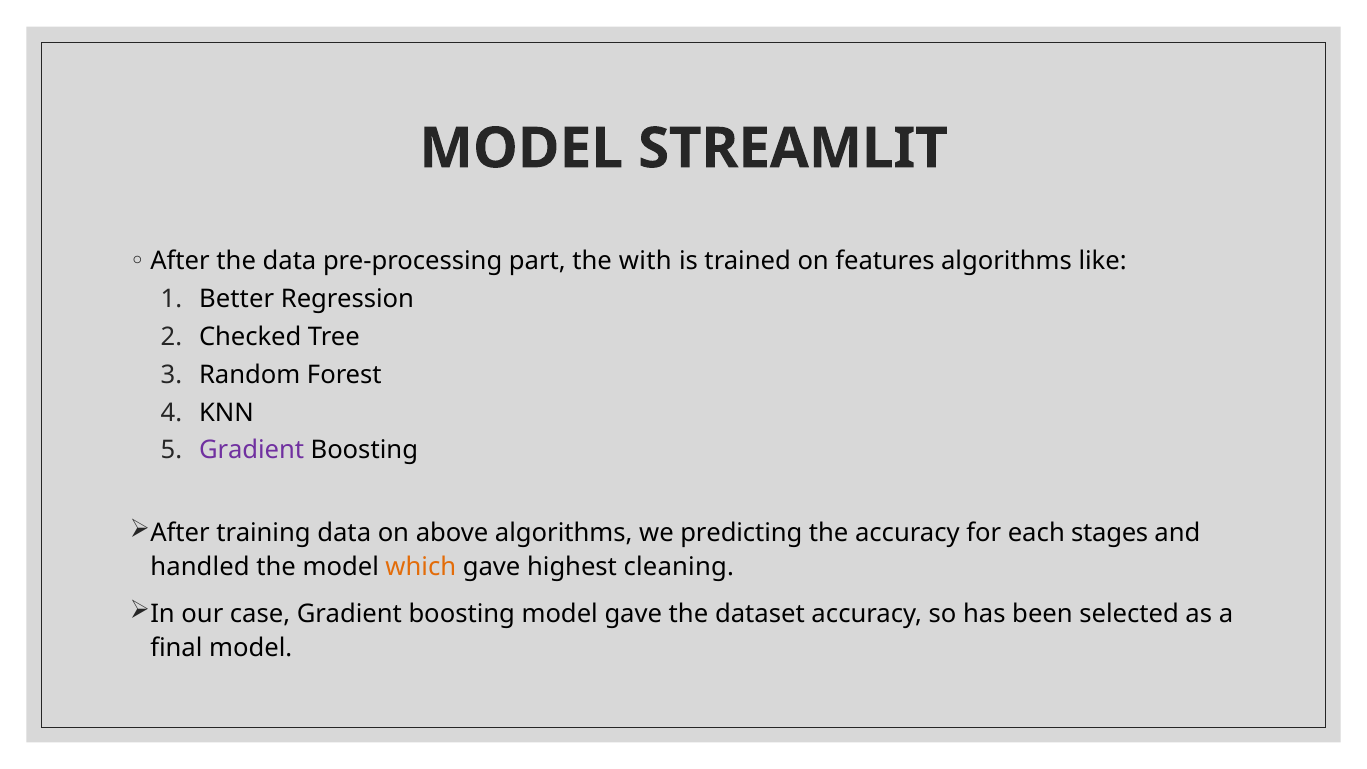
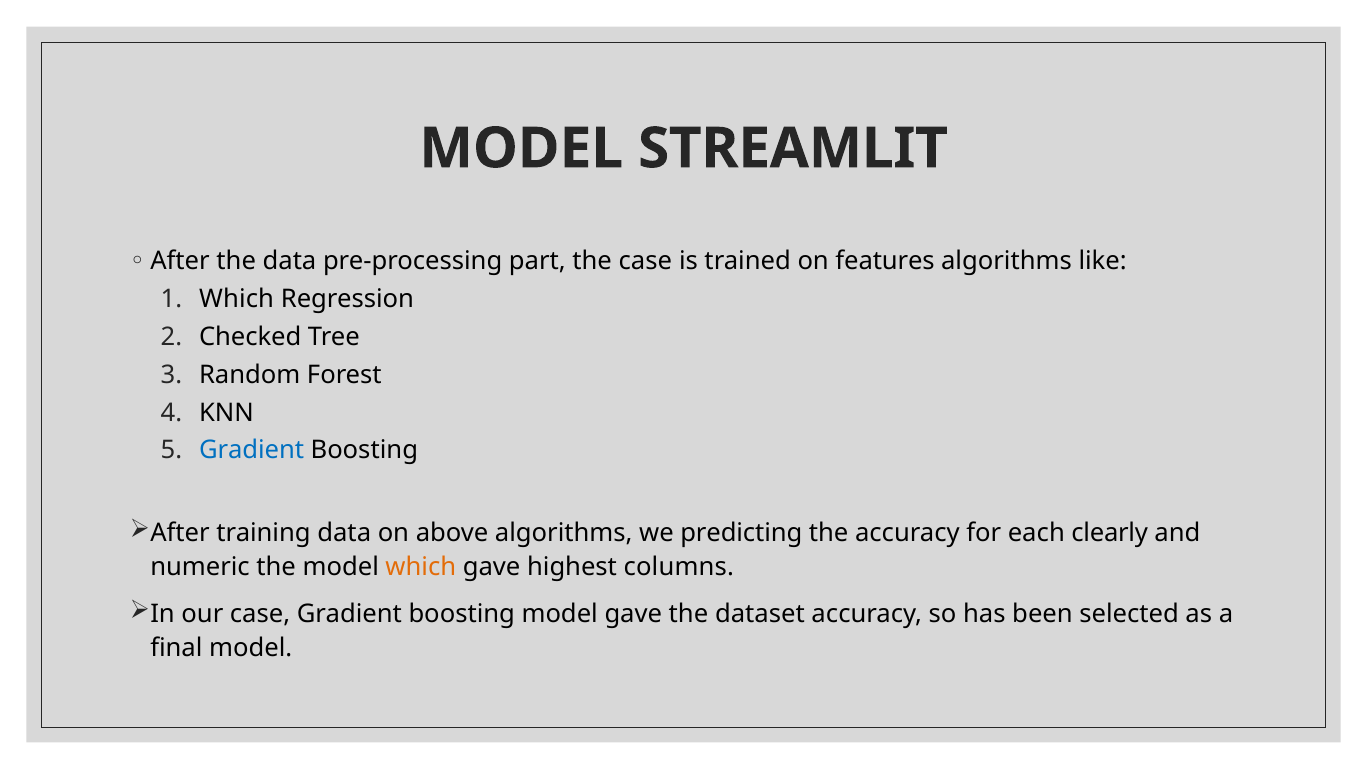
the with: with -> case
Better at (237, 299): Better -> Which
Gradient at (252, 450) colour: purple -> blue
stages: stages -> clearly
handled: handled -> numeric
cleaning: cleaning -> columns
